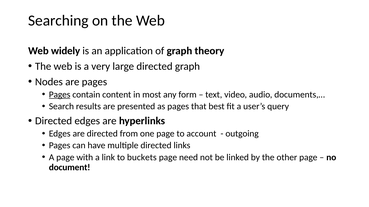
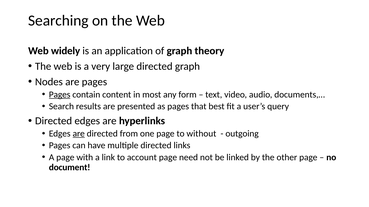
are at (79, 134) underline: none -> present
account: account -> without
buckets: buckets -> account
